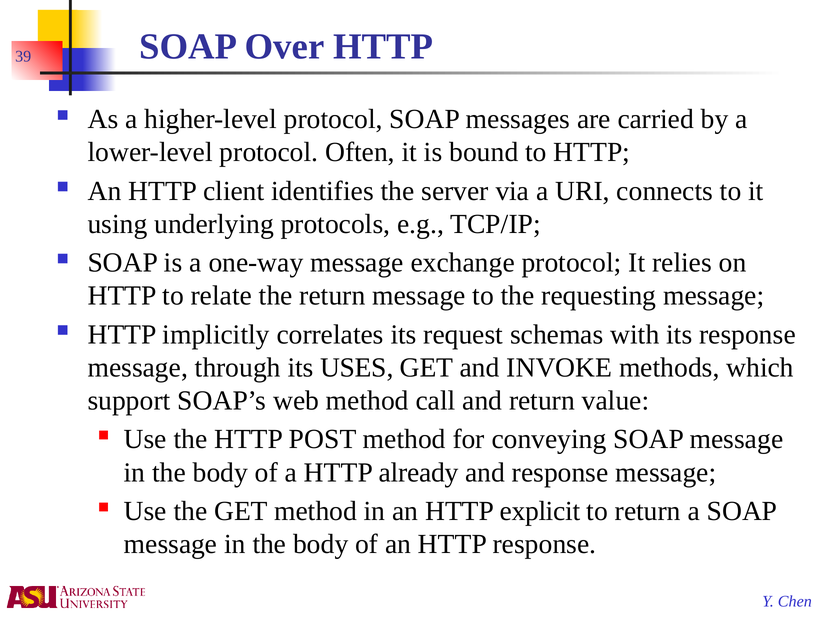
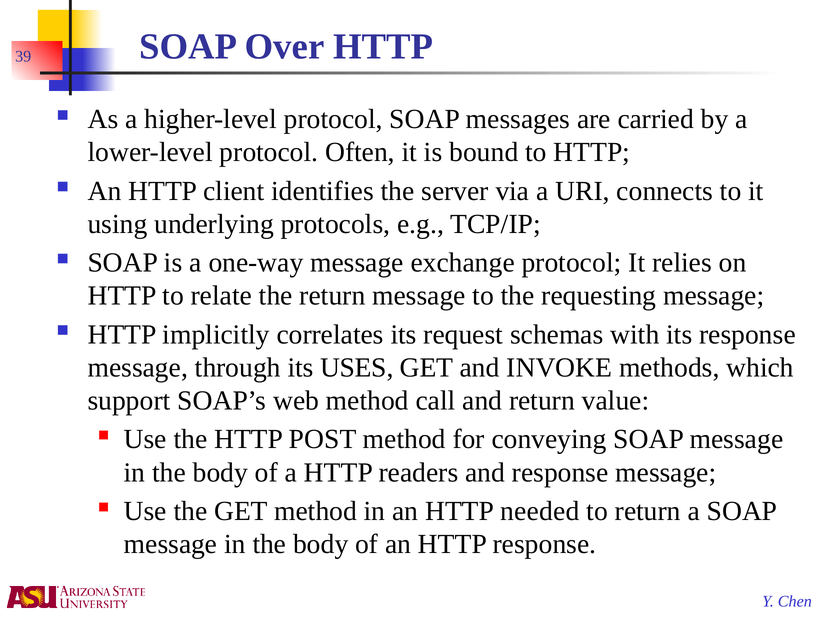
already: already -> readers
explicit: explicit -> needed
